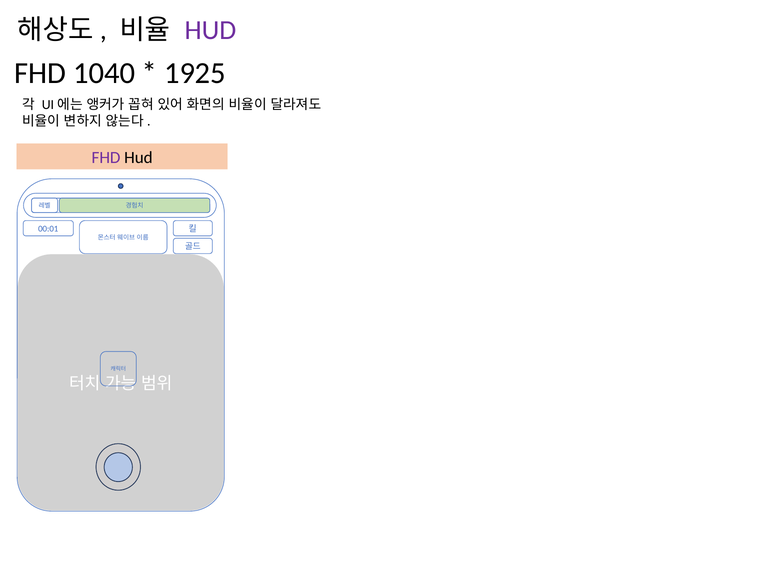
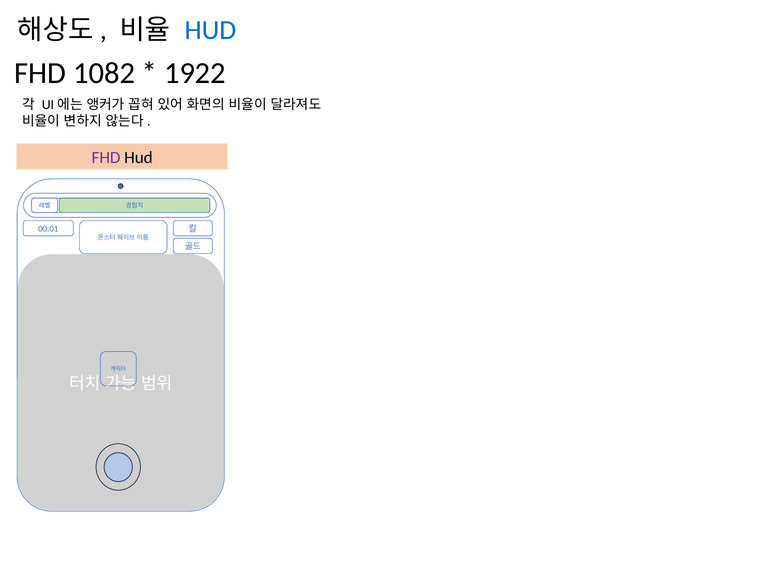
HUD at (210, 30) colour: purple -> blue
1040: 1040 -> 1082
1925: 1925 -> 1922
